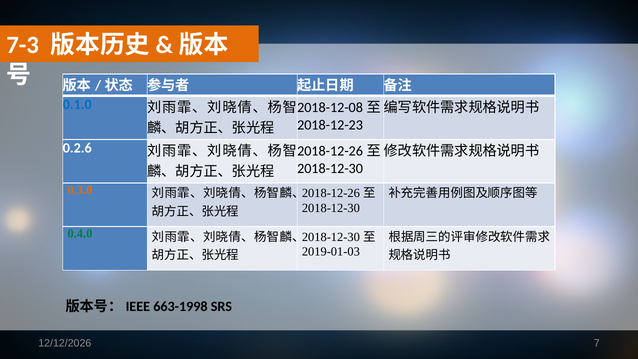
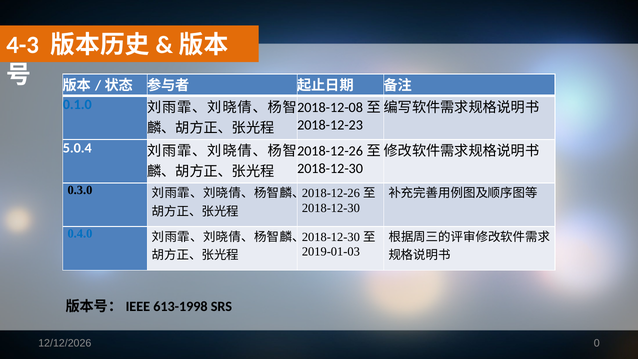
7-3: 7-3 -> 4-3
0.2.6: 0.2.6 -> 5.0.4
0.3.0 colour: orange -> black
0.4.0 colour: green -> blue
663-1998: 663-1998 -> 613-1998
7: 7 -> 0
